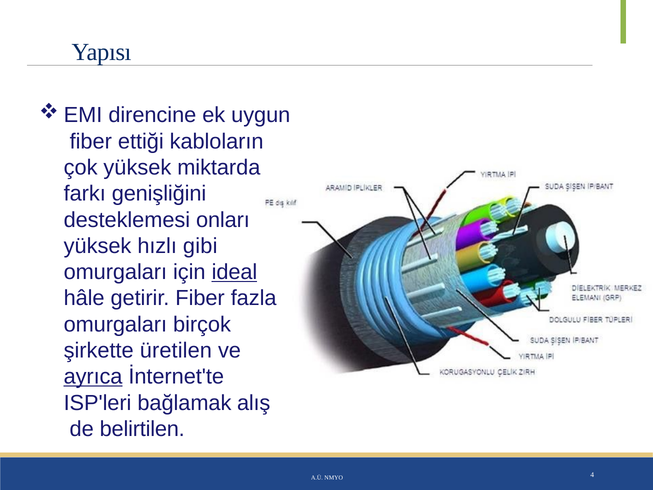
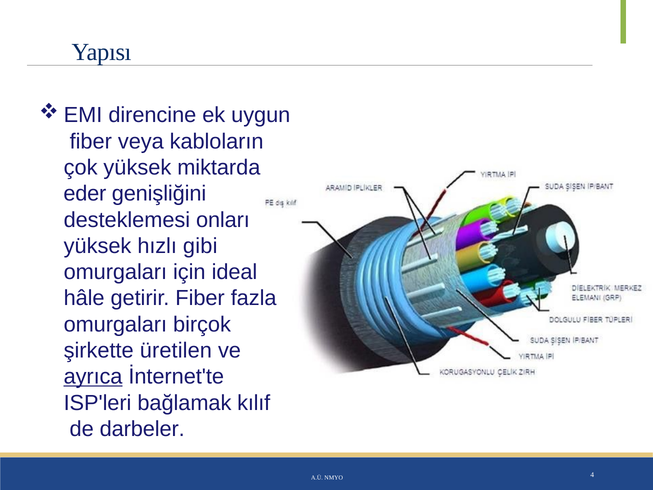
ettiği: ettiği -> veya
farkı: farkı -> eder
ideal underline: present -> none
alış: alış -> kılıf
belirtilen: belirtilen -> darbeler
